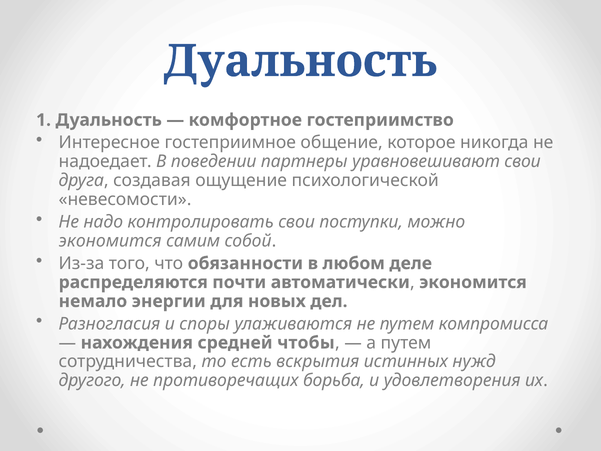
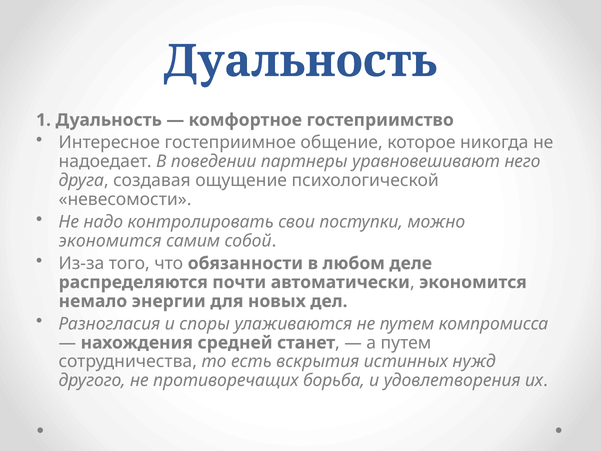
уравновешивают свои: свои -> него
чтобы: чтобы -> станет
